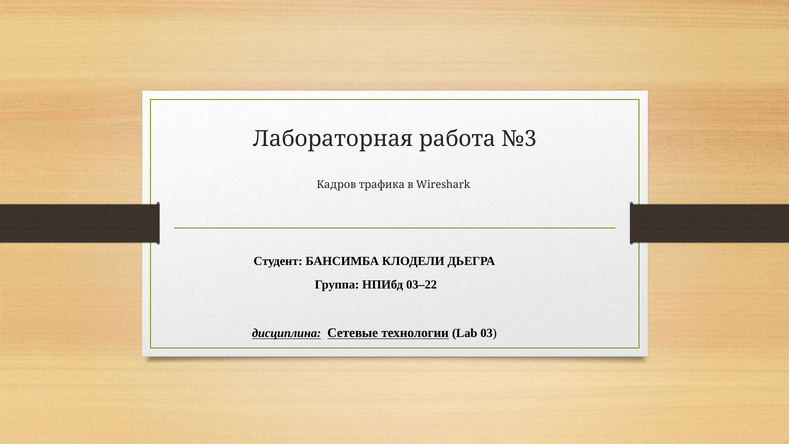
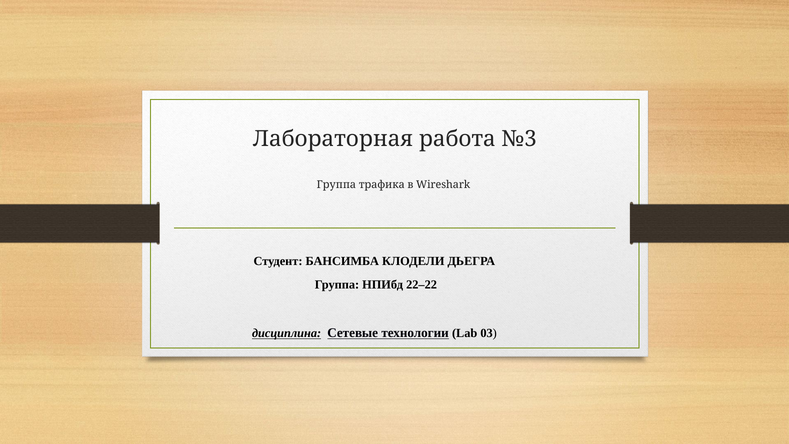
Кадров at (336, 185): Кадров -> Группа
03–22: 03–22 -> 22–22
